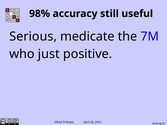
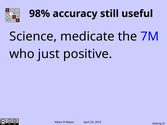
Serious: Serious -> Science
